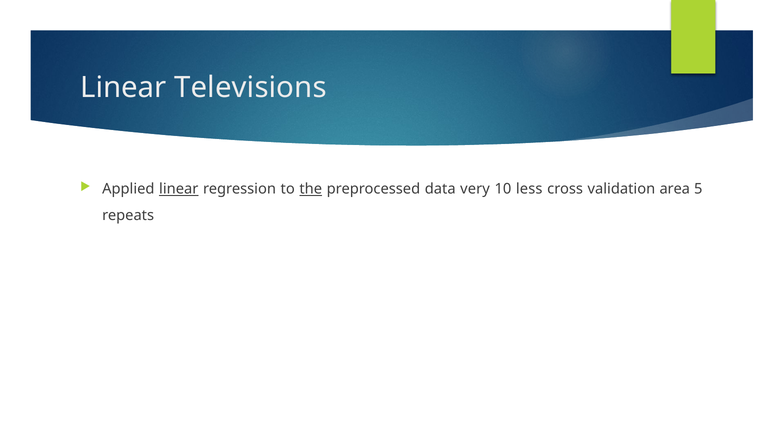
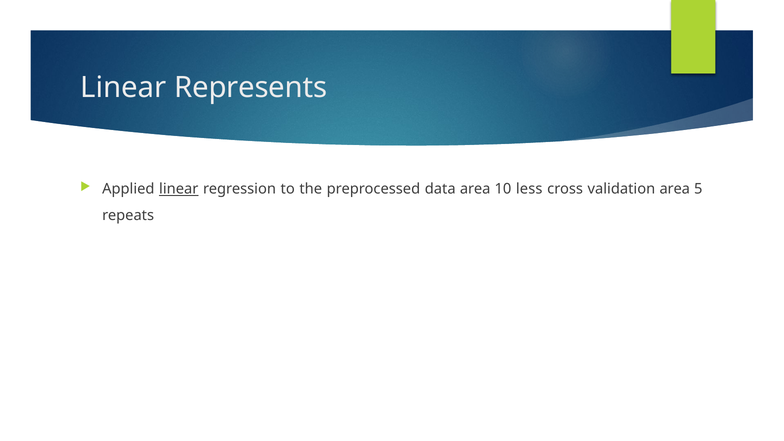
Televisions: Televisions -> Represents
the underline: present -> none
data very: very -> area
